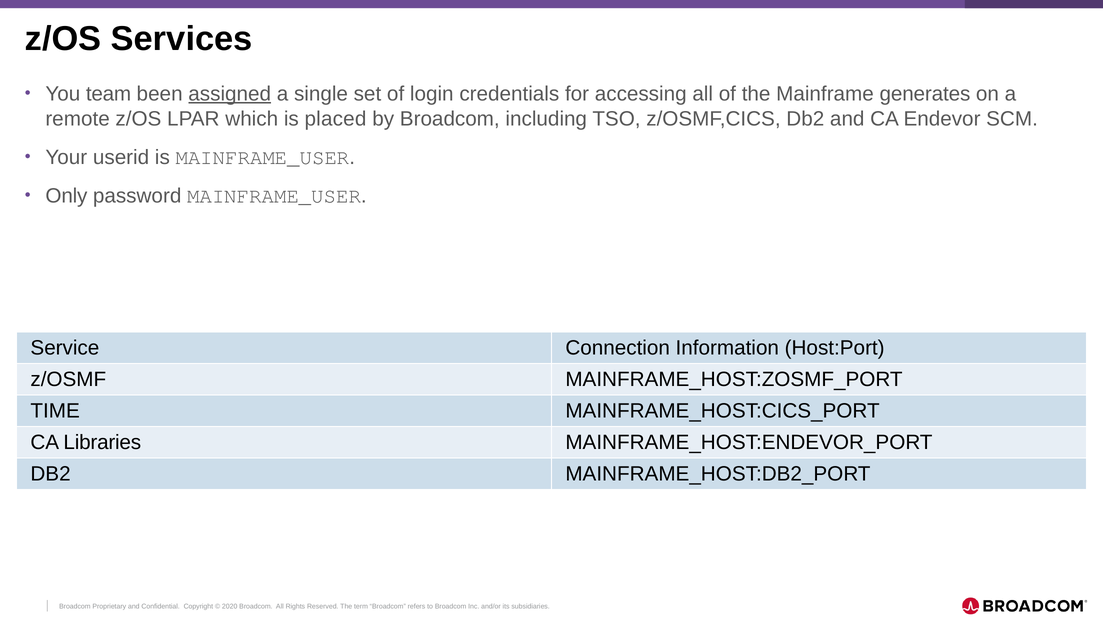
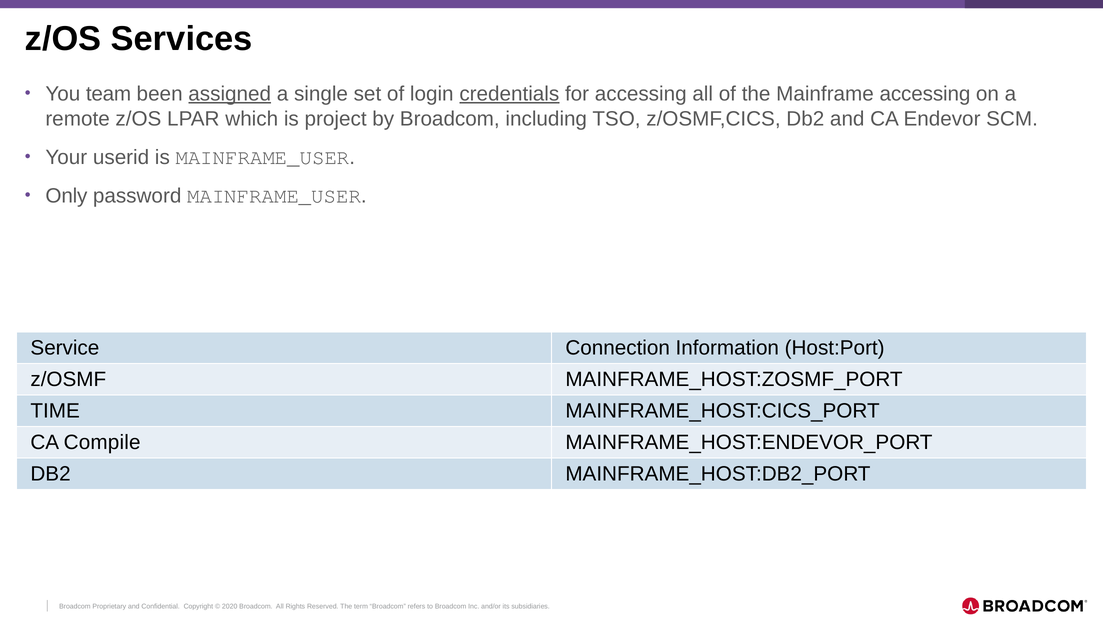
credentials underline: none -> present
Mainframe generates: generates -> accessing
placed: placed -> project
Libraries: Libraries -> Compile
